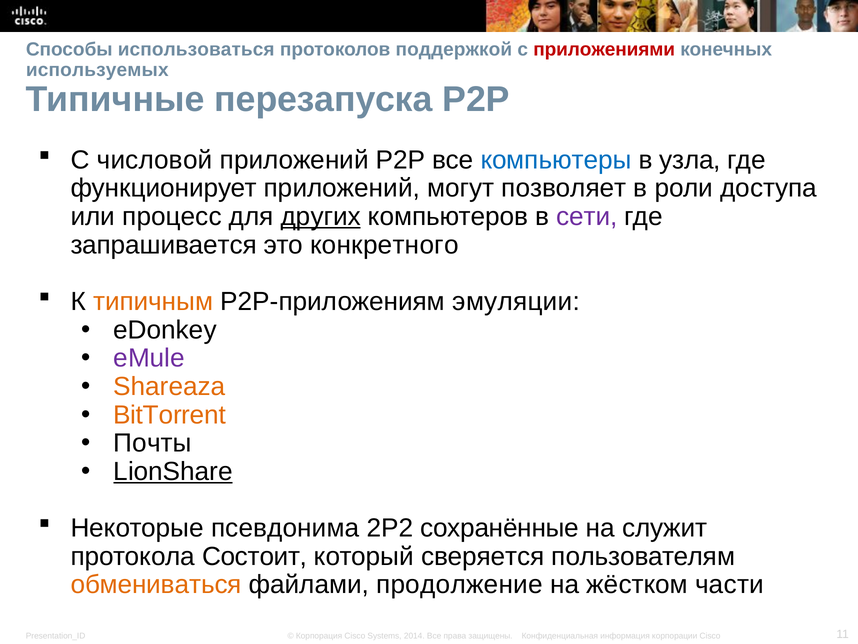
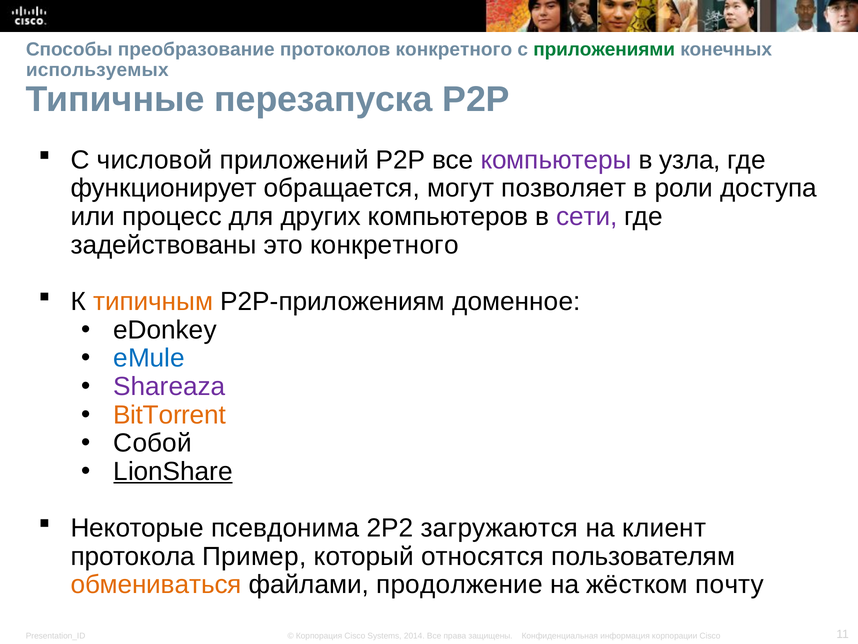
использоваться: использоваться -> преобразование
протоколов поддержкой: поддержкой -> конкретного
приложениями colour: red -> green
компьютеры colour: blue -> purple
функционирует приложений: приложений -> обращается
других underline: present -> none
запрашивается: запрашивается -> задействованы
эмуляции: эмуляции -> доменное
eMule colour: purple -> blue
Shareaza colour: orange -> purple
Почты: Почты -> Собой
сохранённые: сохранённые -> загружаются
служит: служит -> клиент
Состоит: Состоит -> Пример
сверяется: сверяется -> относятся
части: части -> почту
